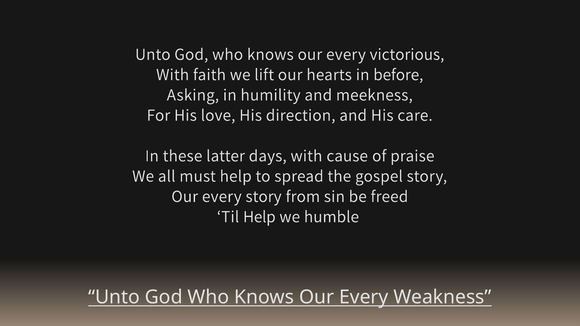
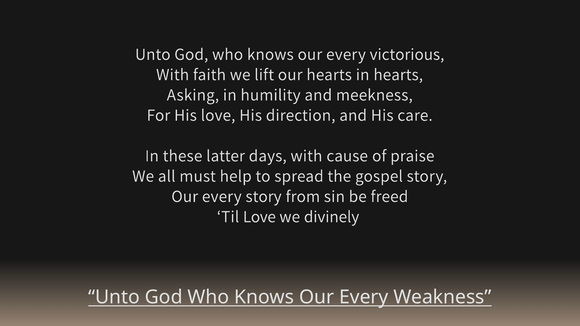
in before: before -> hearts
Til Help: Help -> Love
humble: humble -> divinely
